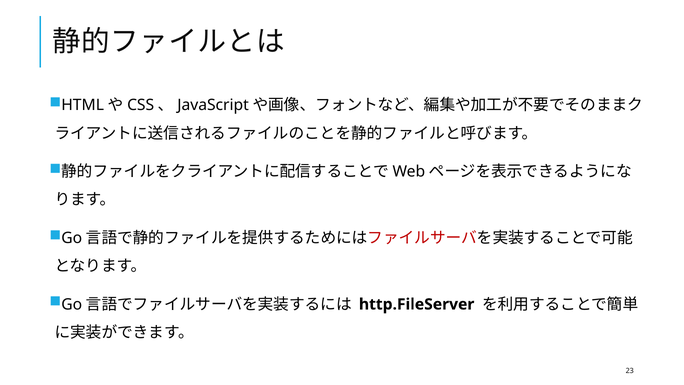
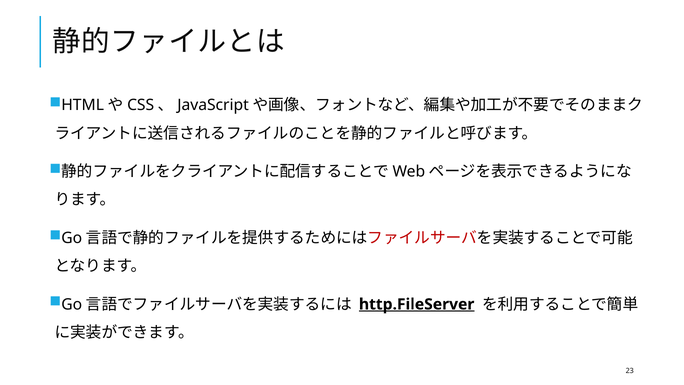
http.FileServer underline: none -> present
